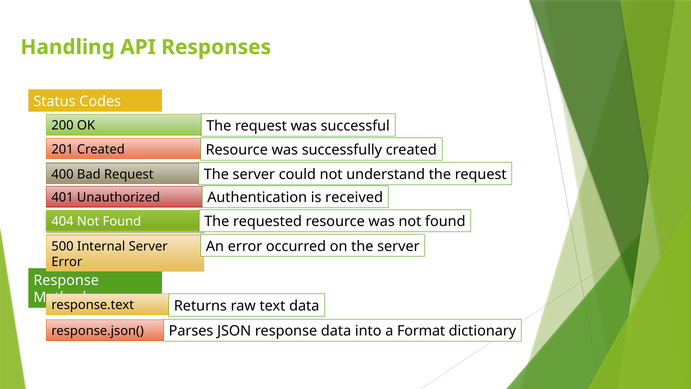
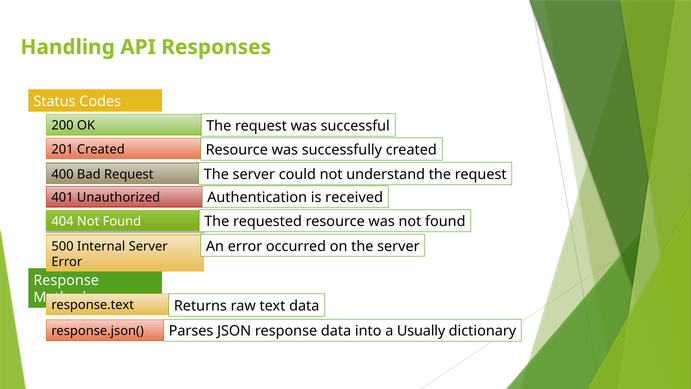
Format: Format -> Usually
